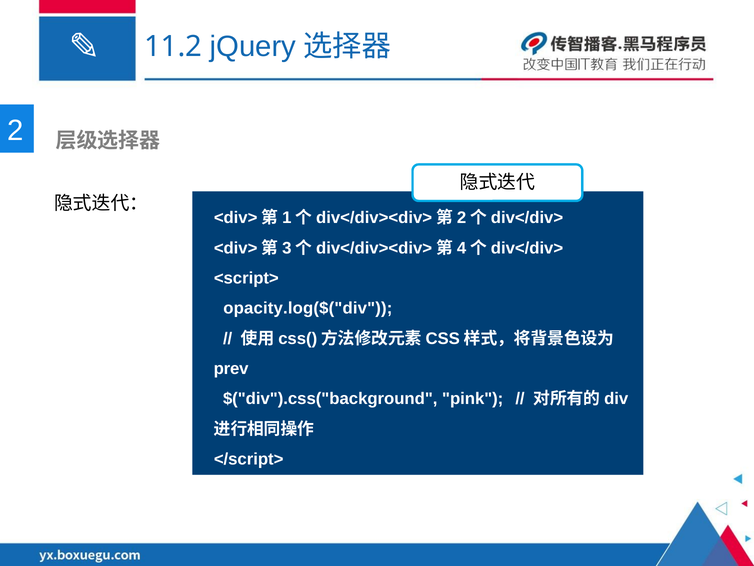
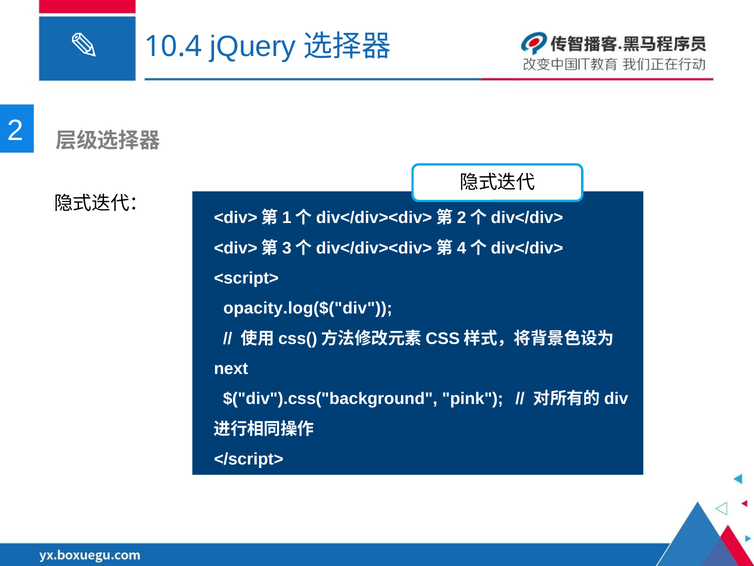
11.2: 11.2 -> 10.4
prev: prev -> next
